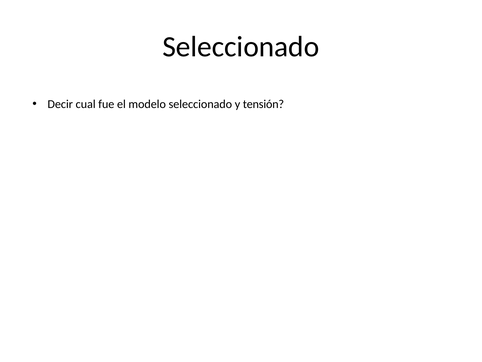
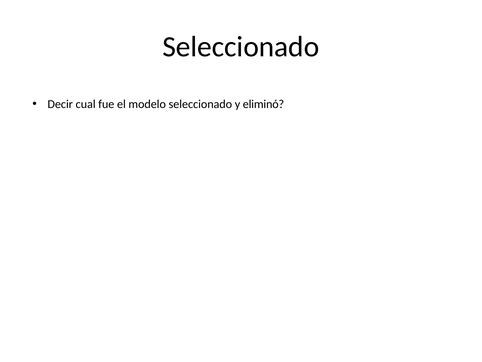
tensión: tensión -> eliminó
